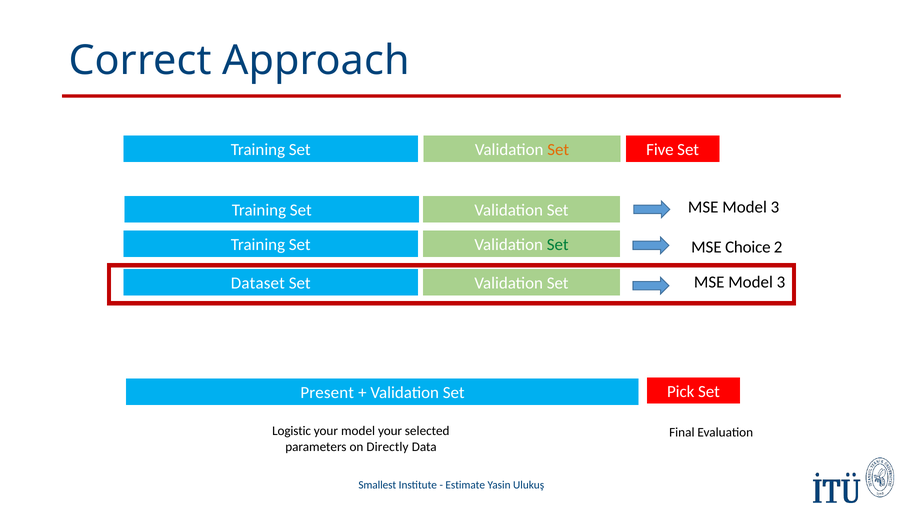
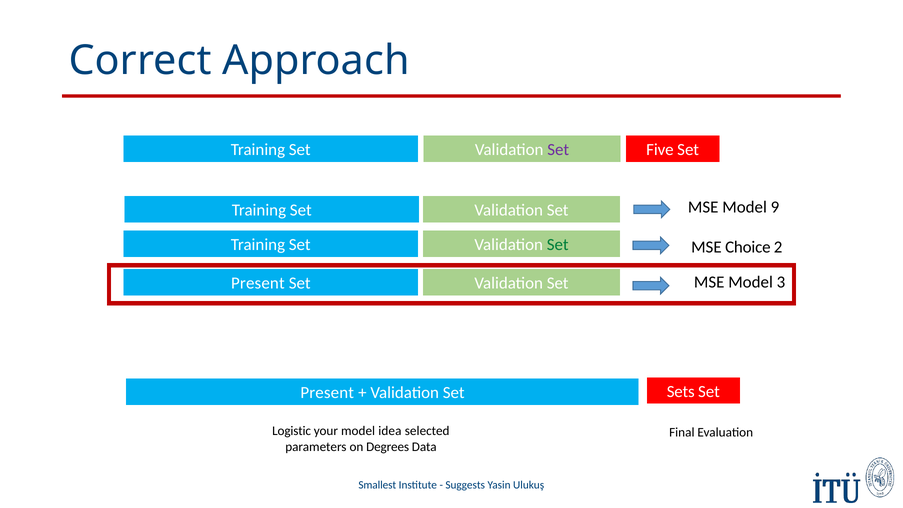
Set at (558, 150) colour: orange -> purple
3 at (775, 207): 3 -> 9
Dataset at (258, 283): Dataset -> Present
Pick: Pick -> Sets
model your: your -> idea
Directly: Directly -> Degrees
Estimate: Estimate -> Suggests
